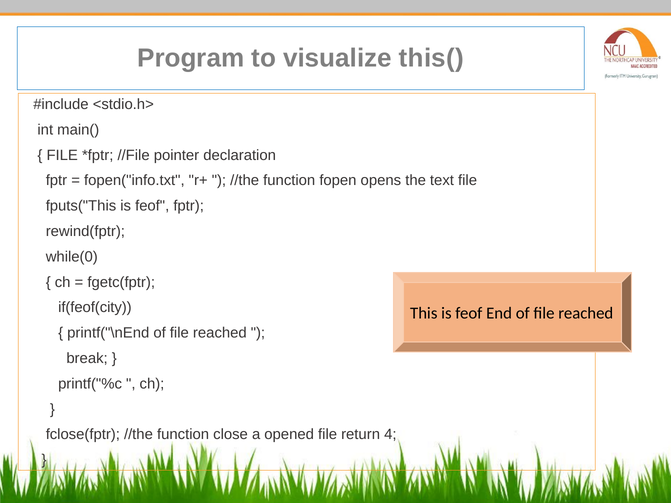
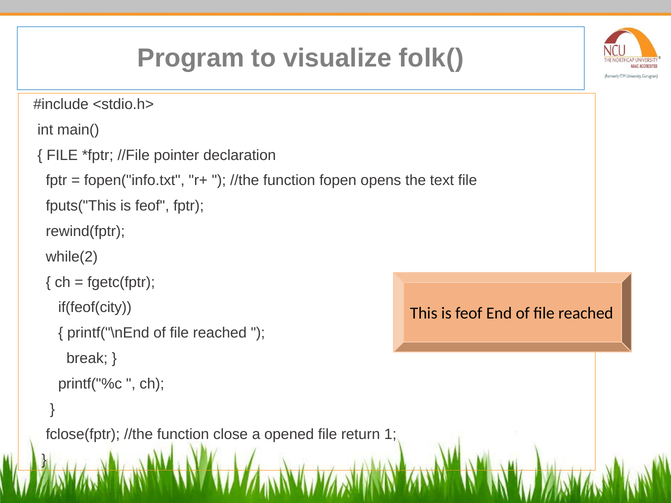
this(: this( -> folk(
while(0: while(0 -> while(2
4: 4 -> 1
